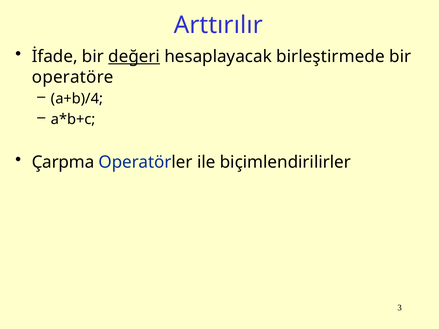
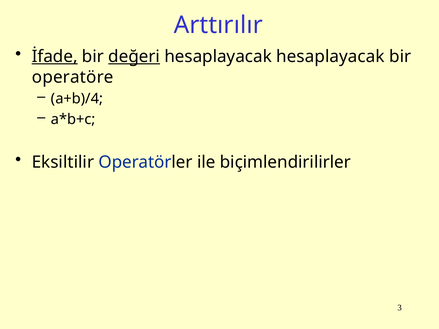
İfade underline: none -> present
hesaplayacak birleştirmede: birleştirmede -> hesaplayacak
Çarpma: Çarpma -> Eksiltilir
